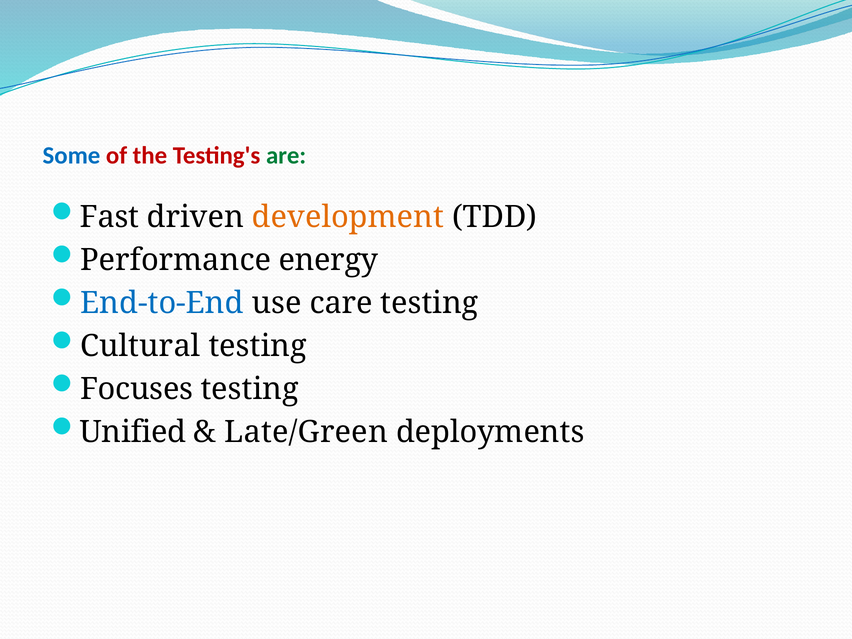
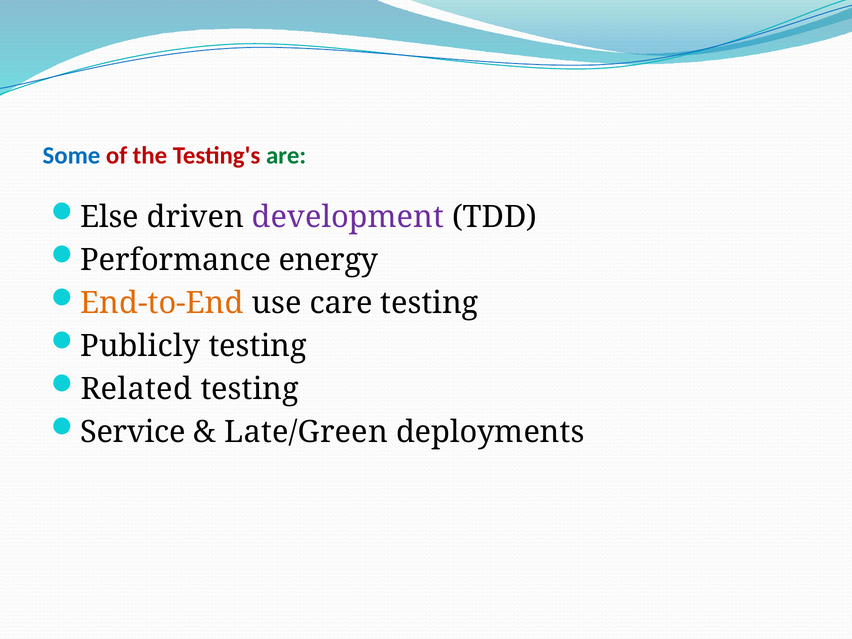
Fast: Fast -> Else
development colour: orange -> purple
End-to-End colour: blue -> orange
Cultural: Cultural -> Publicly
Focuses: Focuses -> Related
Unified: Unified -> Service
